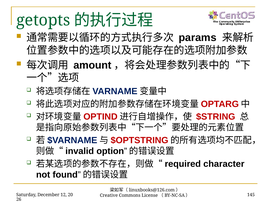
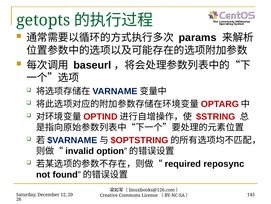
amount: amount -> baseurl
character: character -> reposync
